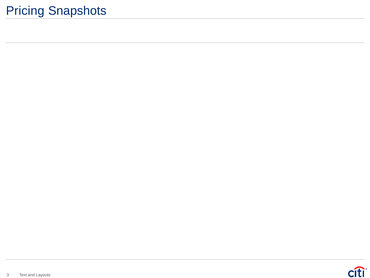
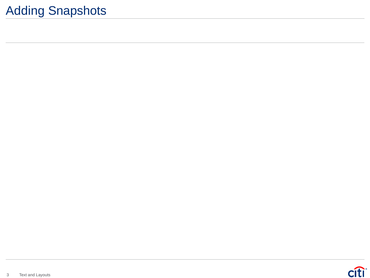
Pricing: Pricing -> Adding
